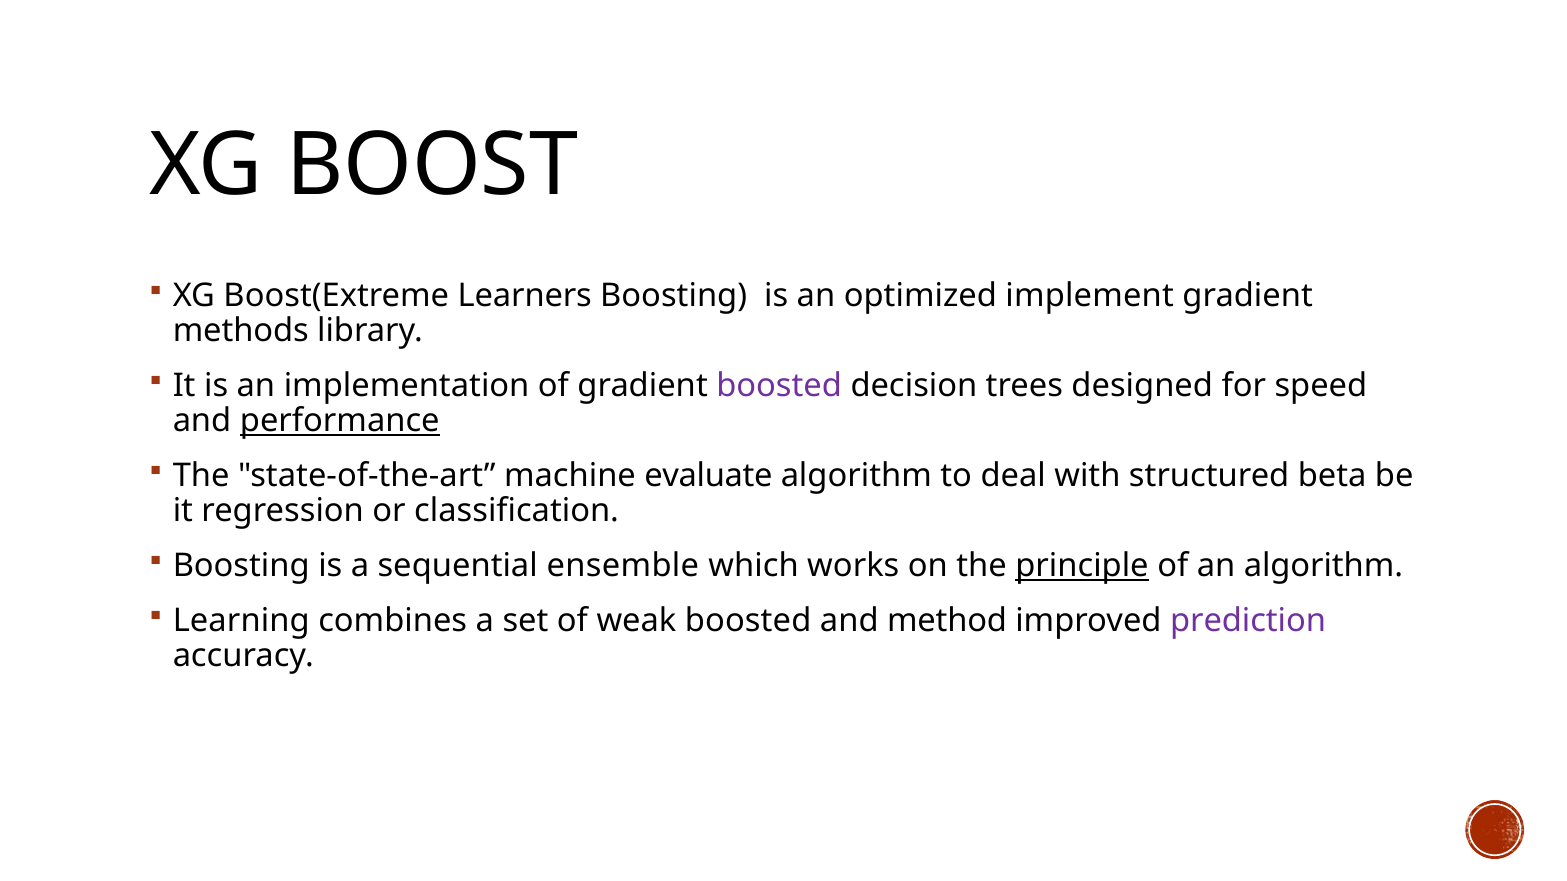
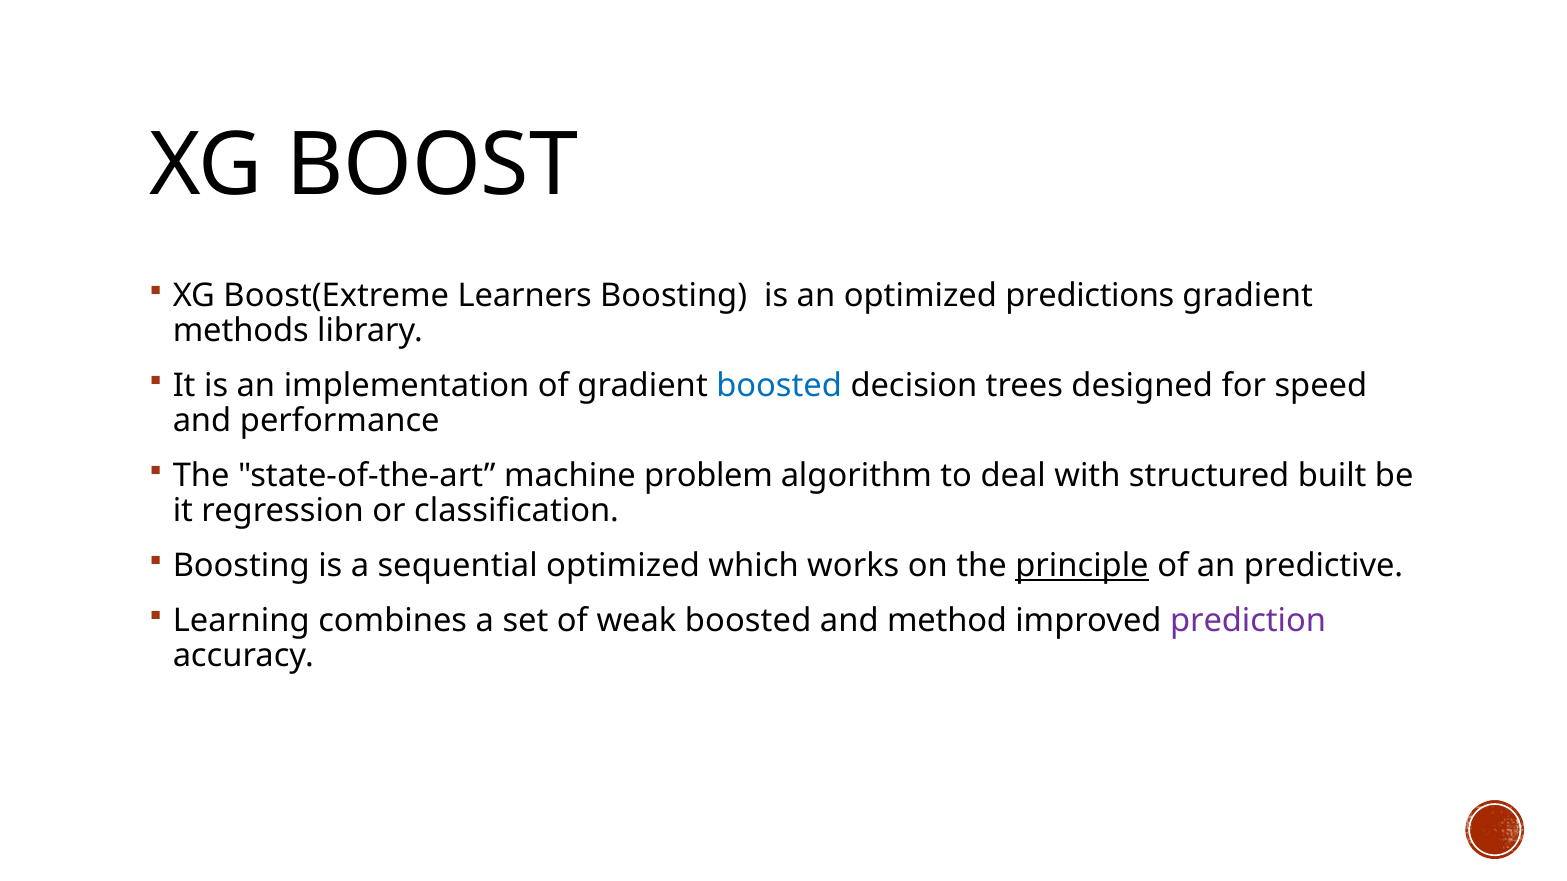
implement: implement -> predictions
boosted at (779, 386) colour: purple -> blue
performance underline: present -> none
evaluate: evaluate -> problem
beta: beta -> built
sequential ensemble: ensemble -> optimized
an algorithm: algorithm -> predictive
